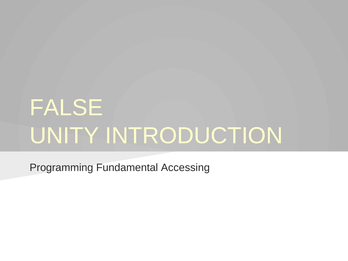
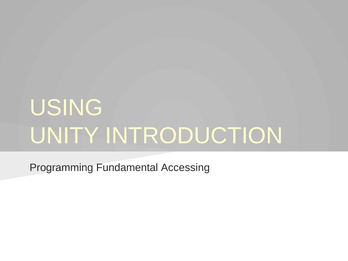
FALSE: FALSE -> USING
